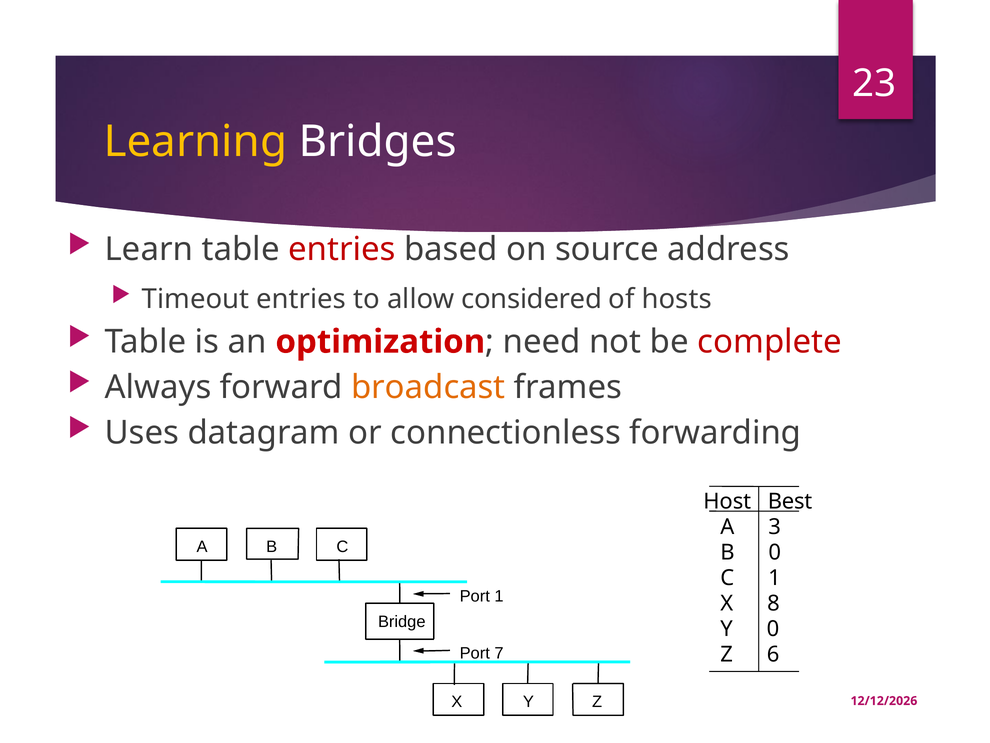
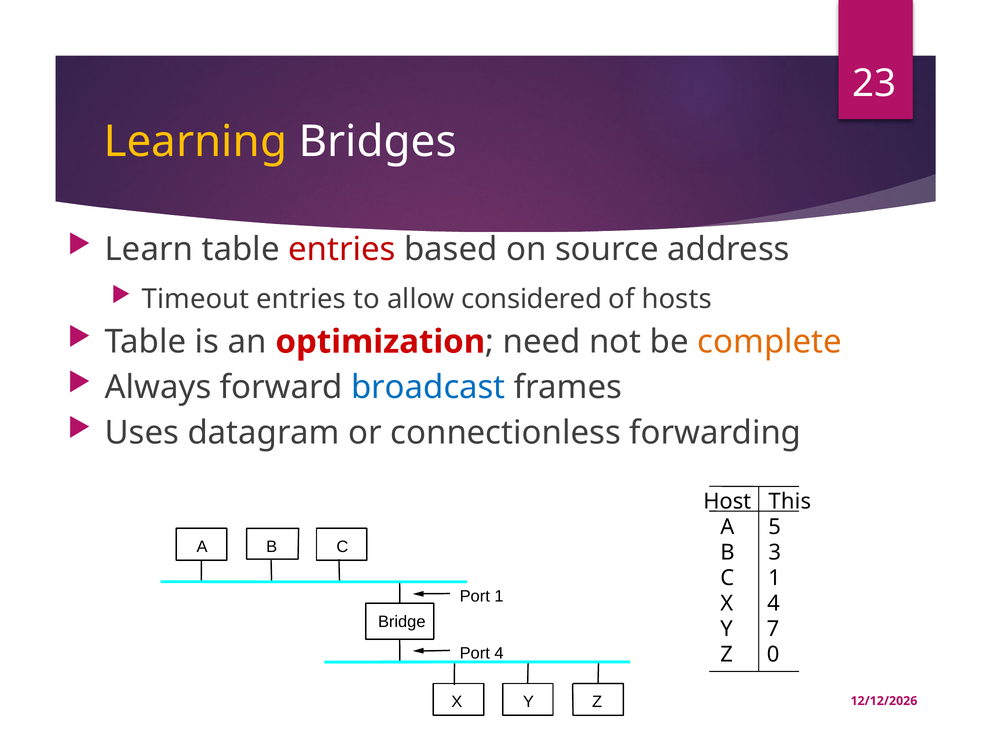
complete colour: red -> orange
broadcast colour: orange -> blue
Best: Best -> This
3: 3 -> 5
B 0: 0 -> 3
X 8: 8 -> 4
Y 0: 0 -> 7
Port 7: 7 -> 4
6: 6 -> 0
